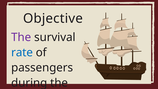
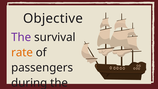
rate colour: blue -> orange
